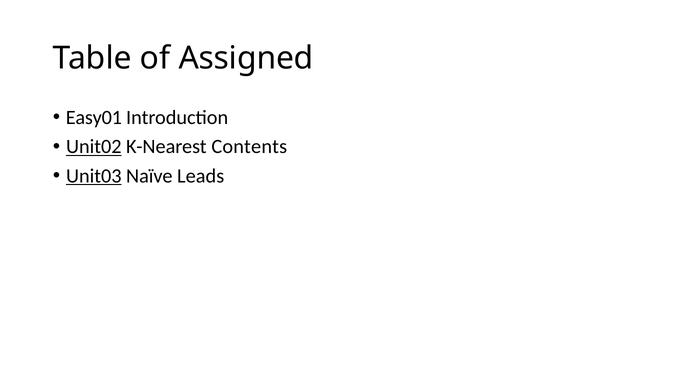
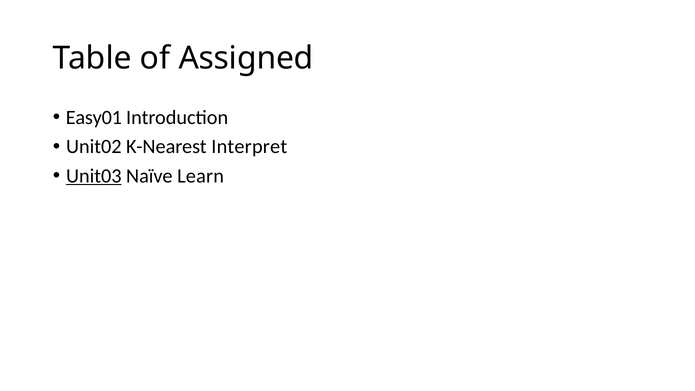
Unit02 underline: present -> none
Contents: Contents -> Interpret
Leads: Leads -> Learn
